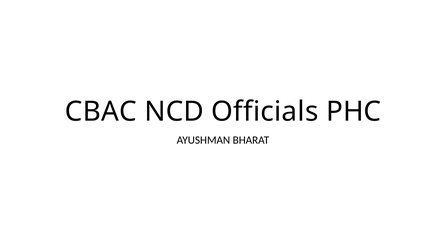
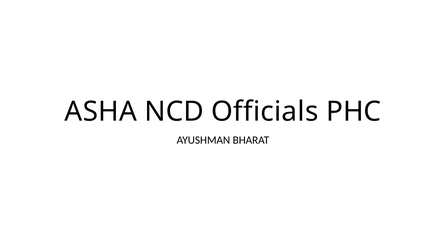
CBAC: CBAC -> ASHA
